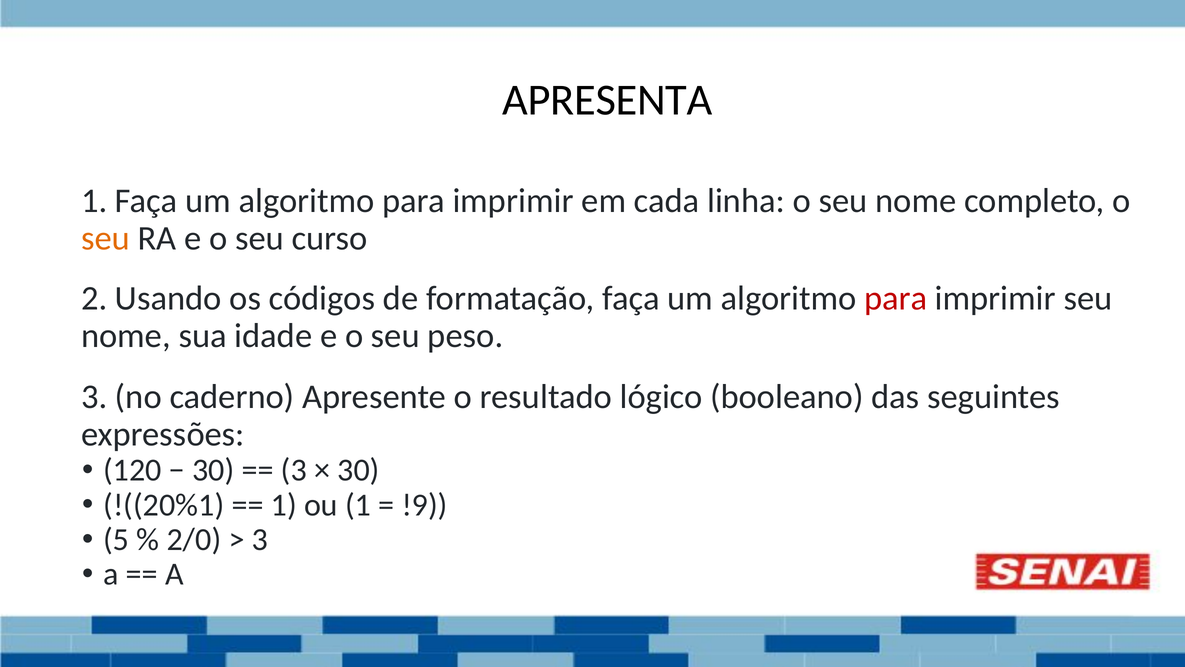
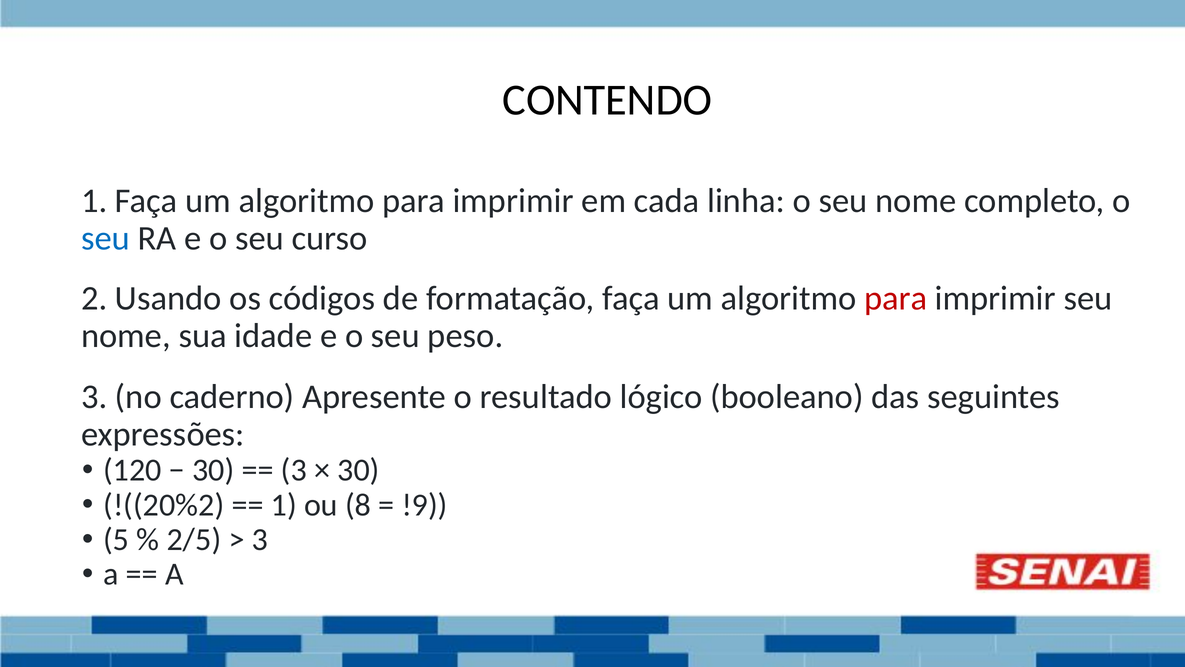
APRESENTA: APRESENTA -> CONTENDO
seu at (106, 238) colour: orange -> blue
!((20%1: !((20%1 -> !((20%2
ou 1: 1 -> 8
2/0: 2/0 -> 2/5
